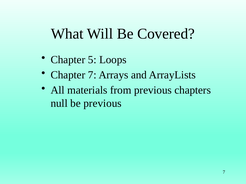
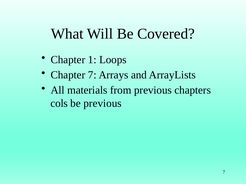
5: 5 -> 1
null: null -> cols
